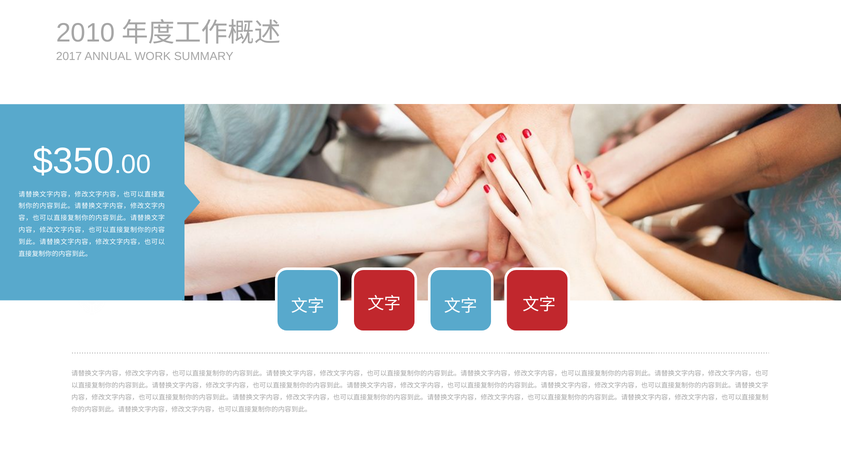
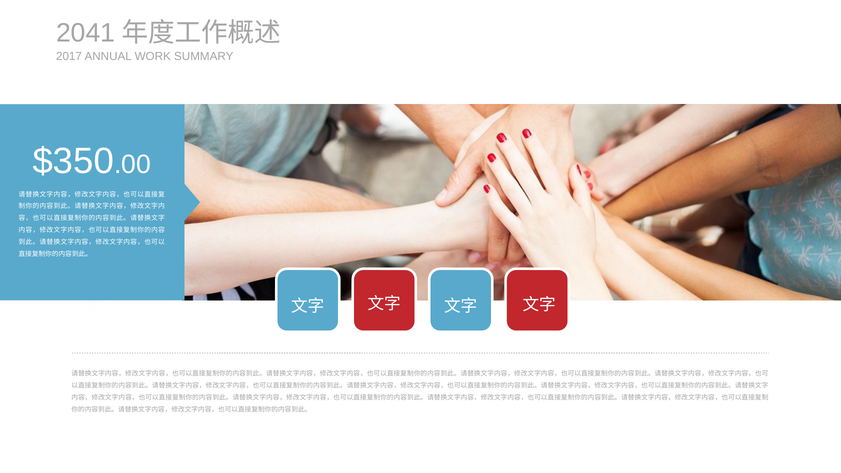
2010: 2010 -> 2041
